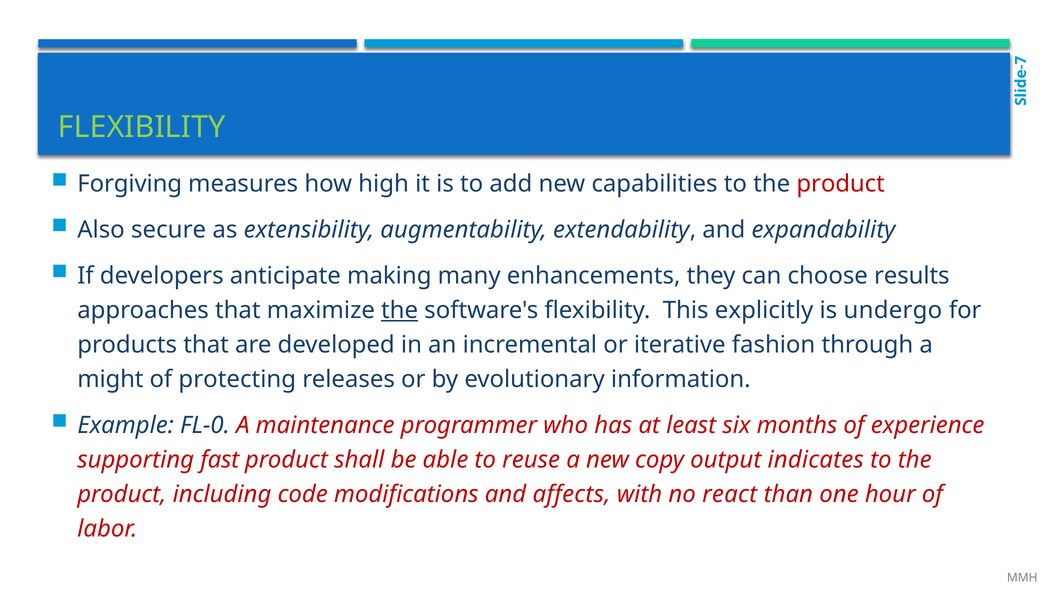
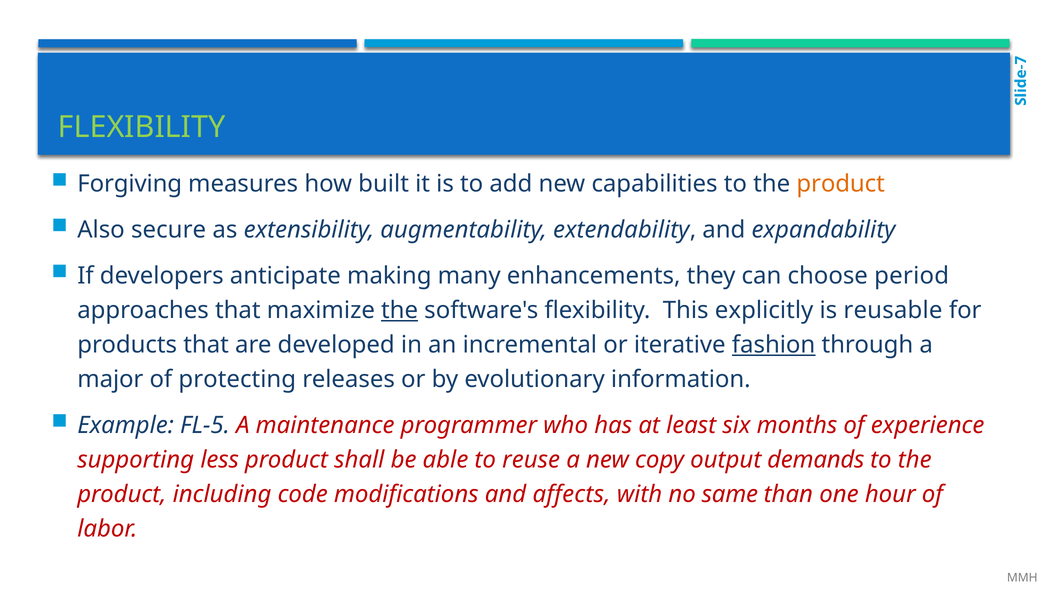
high: high -> built
product at (841, 184) colour: red -> orange
results: results -> period
undergo: undergo -> reusable
fashion underline: none -> present
might: might -> major
FL-0: FL-0 -> FL-5
fast: fast -> less
indicates: indicates -> demands
react: react -> same
